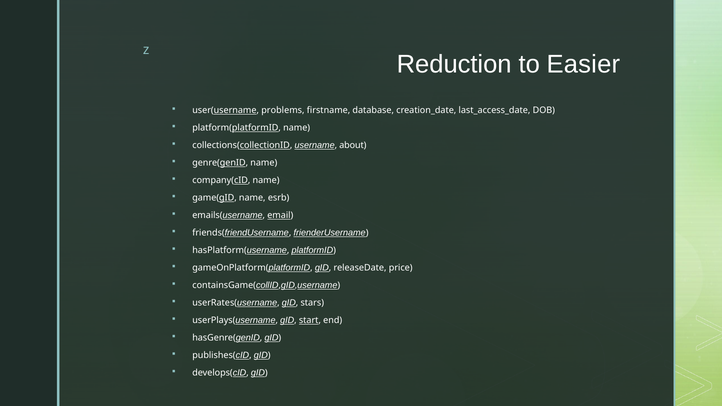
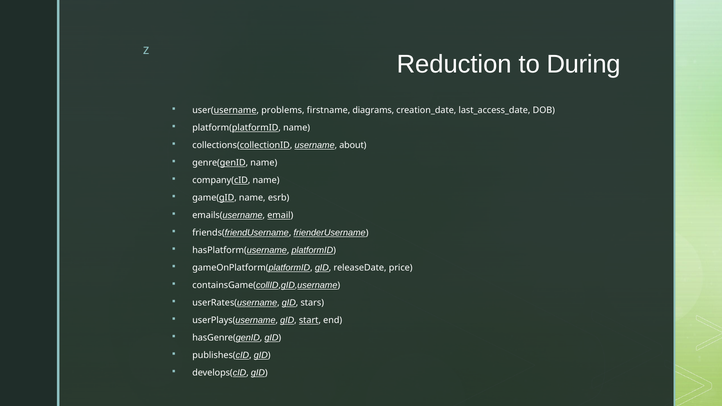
Easier: Easier -> During
database: database -> diagrams
